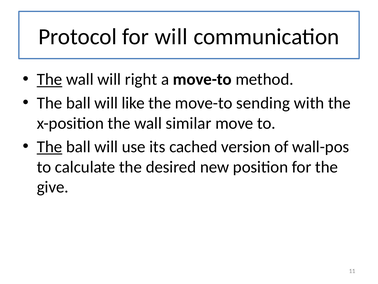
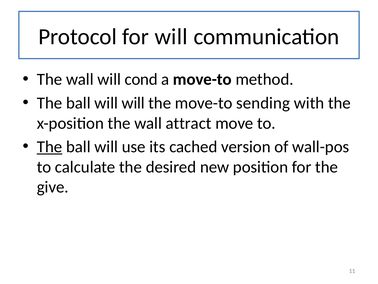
The at (50, 79) underline: present -> none
right: right -> cond
will like: like -> will
similar: similar -> attract
